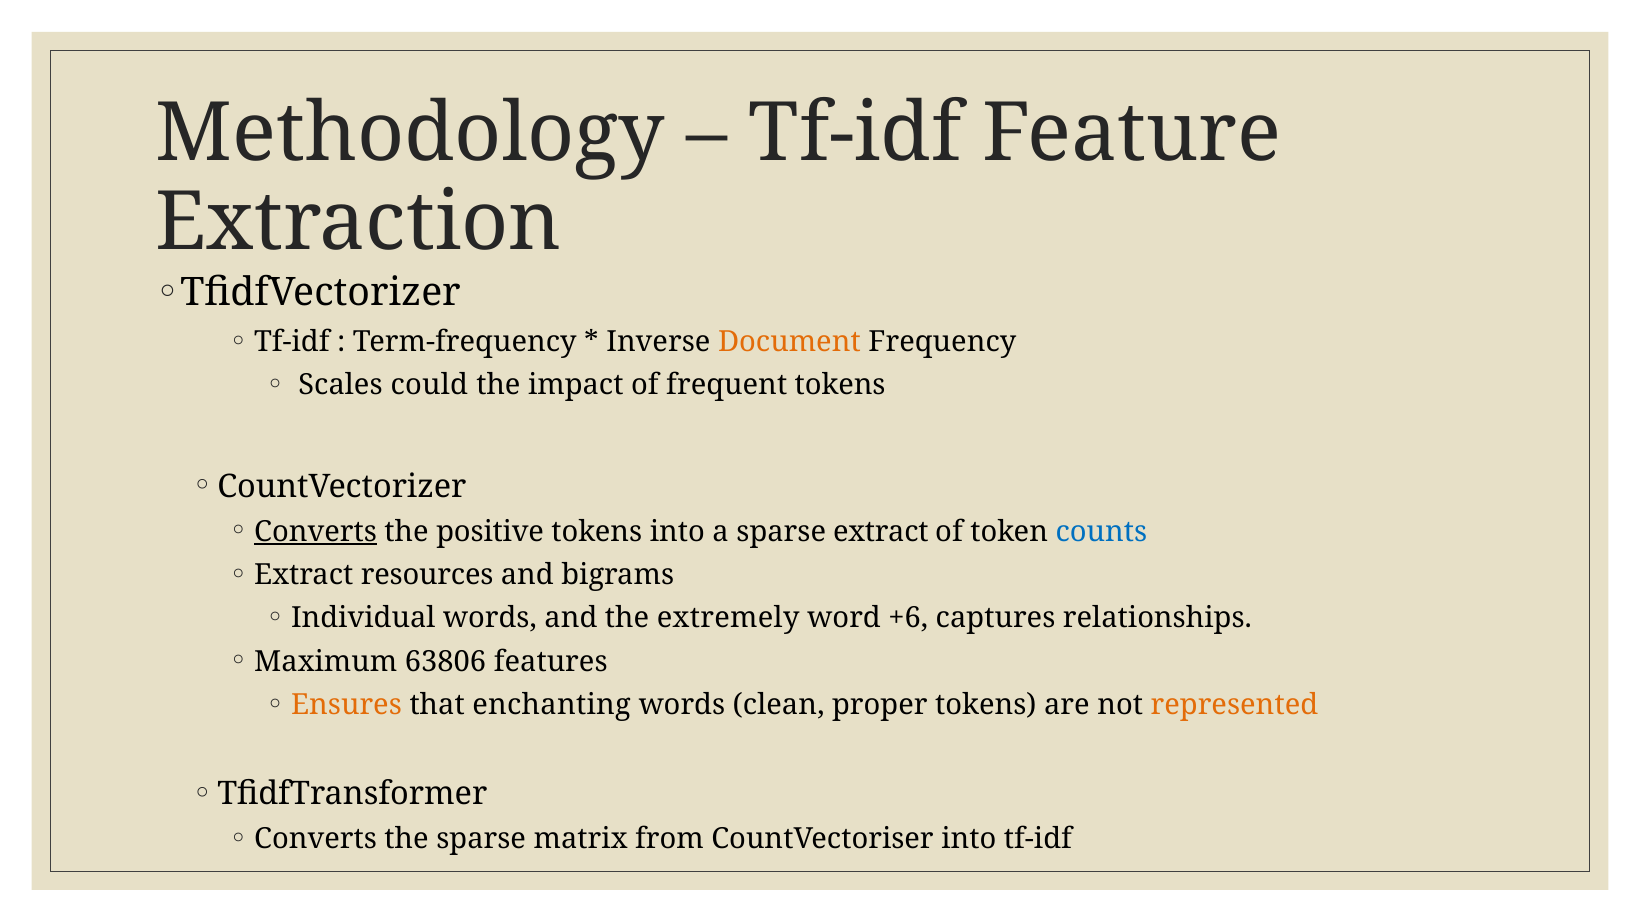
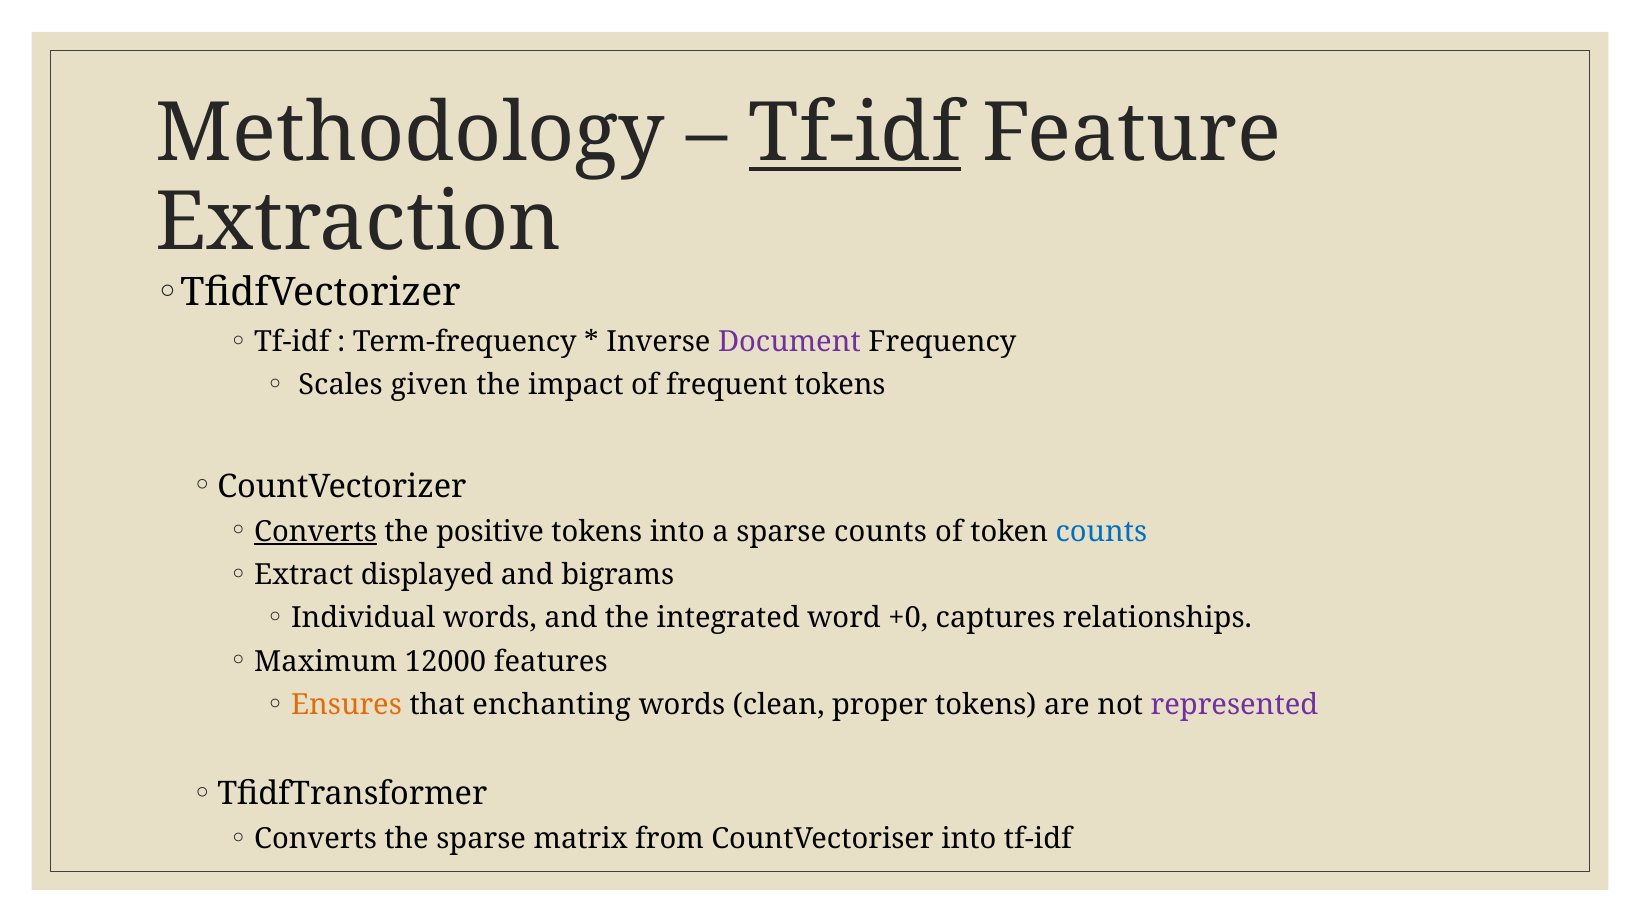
Tf-idf at (855, 134) underline: none -> present
Document colour: orange -> purple
could: could -> given
sparse extract: extract -> counts
resources: resources -> displayed
extremely: extremely -> integrated
+6: +6 -> +0
63806: 63806 -> 12000
represented colour: orange -> purple
